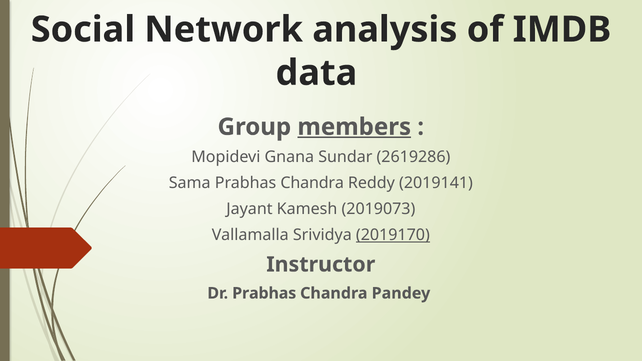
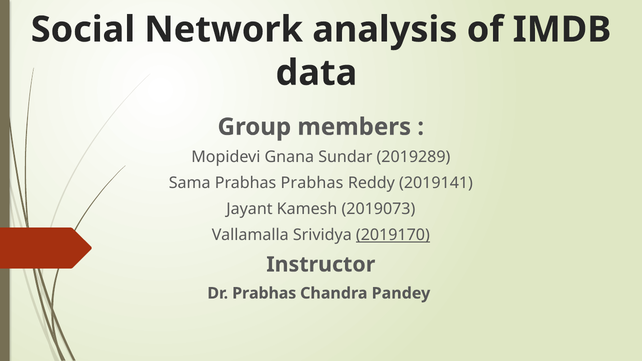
members underline: present -> none
2619286: 2619286 -> 2019289
Sama Prabhas Chandra: Chandra -> Prabhas
